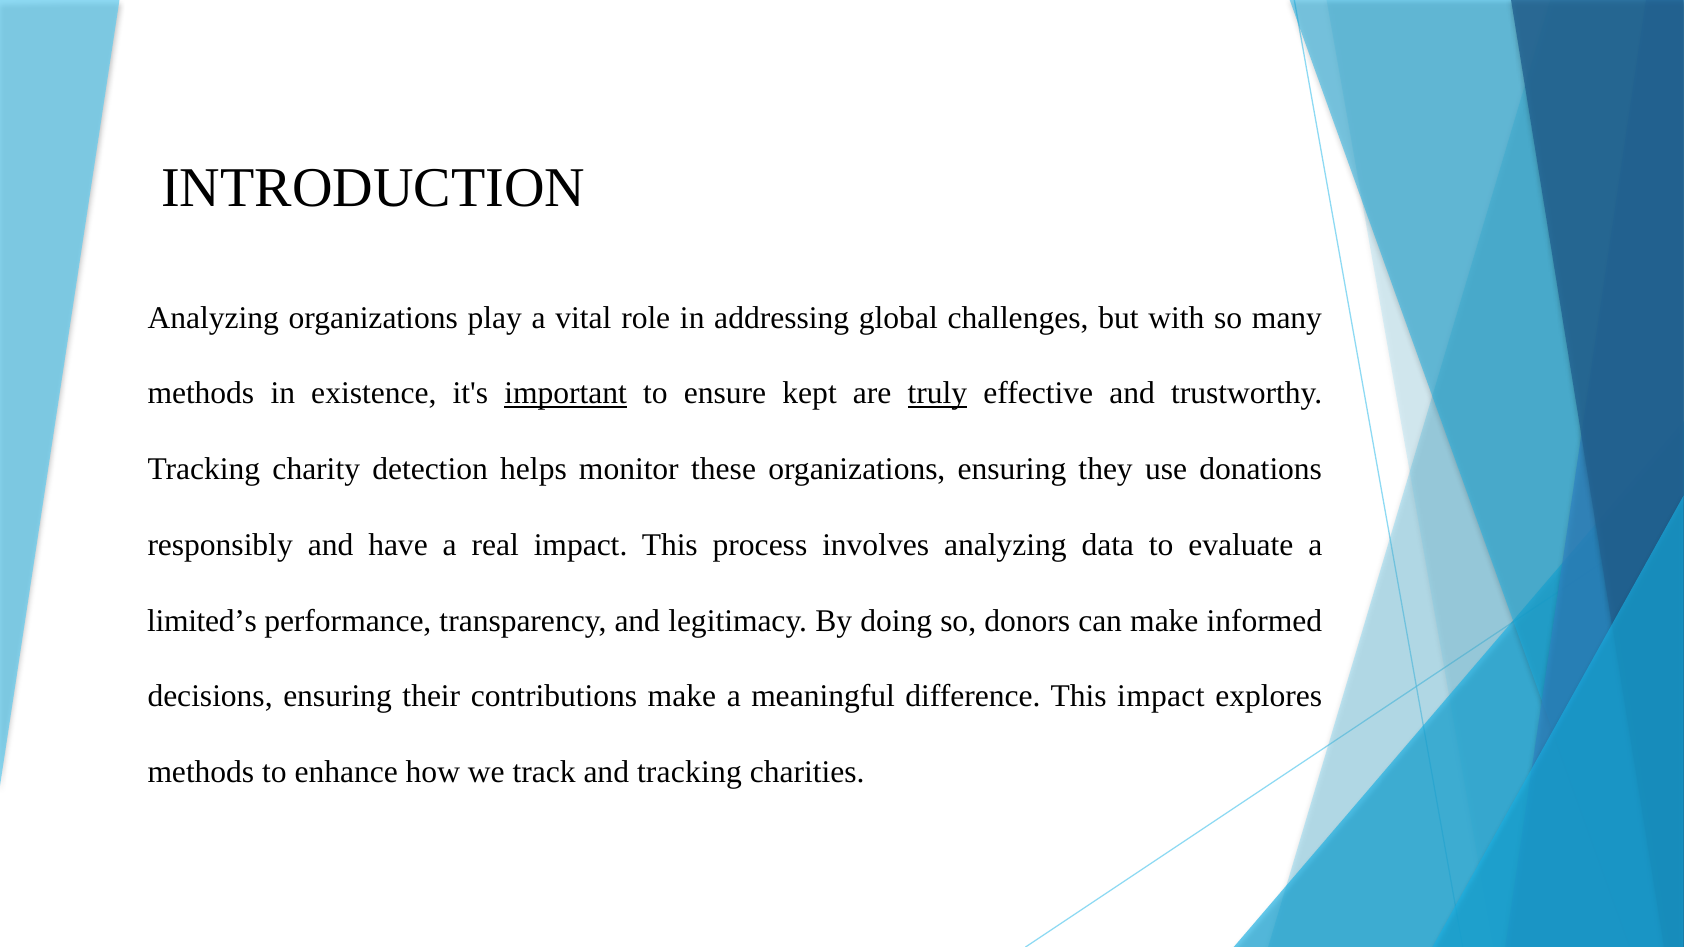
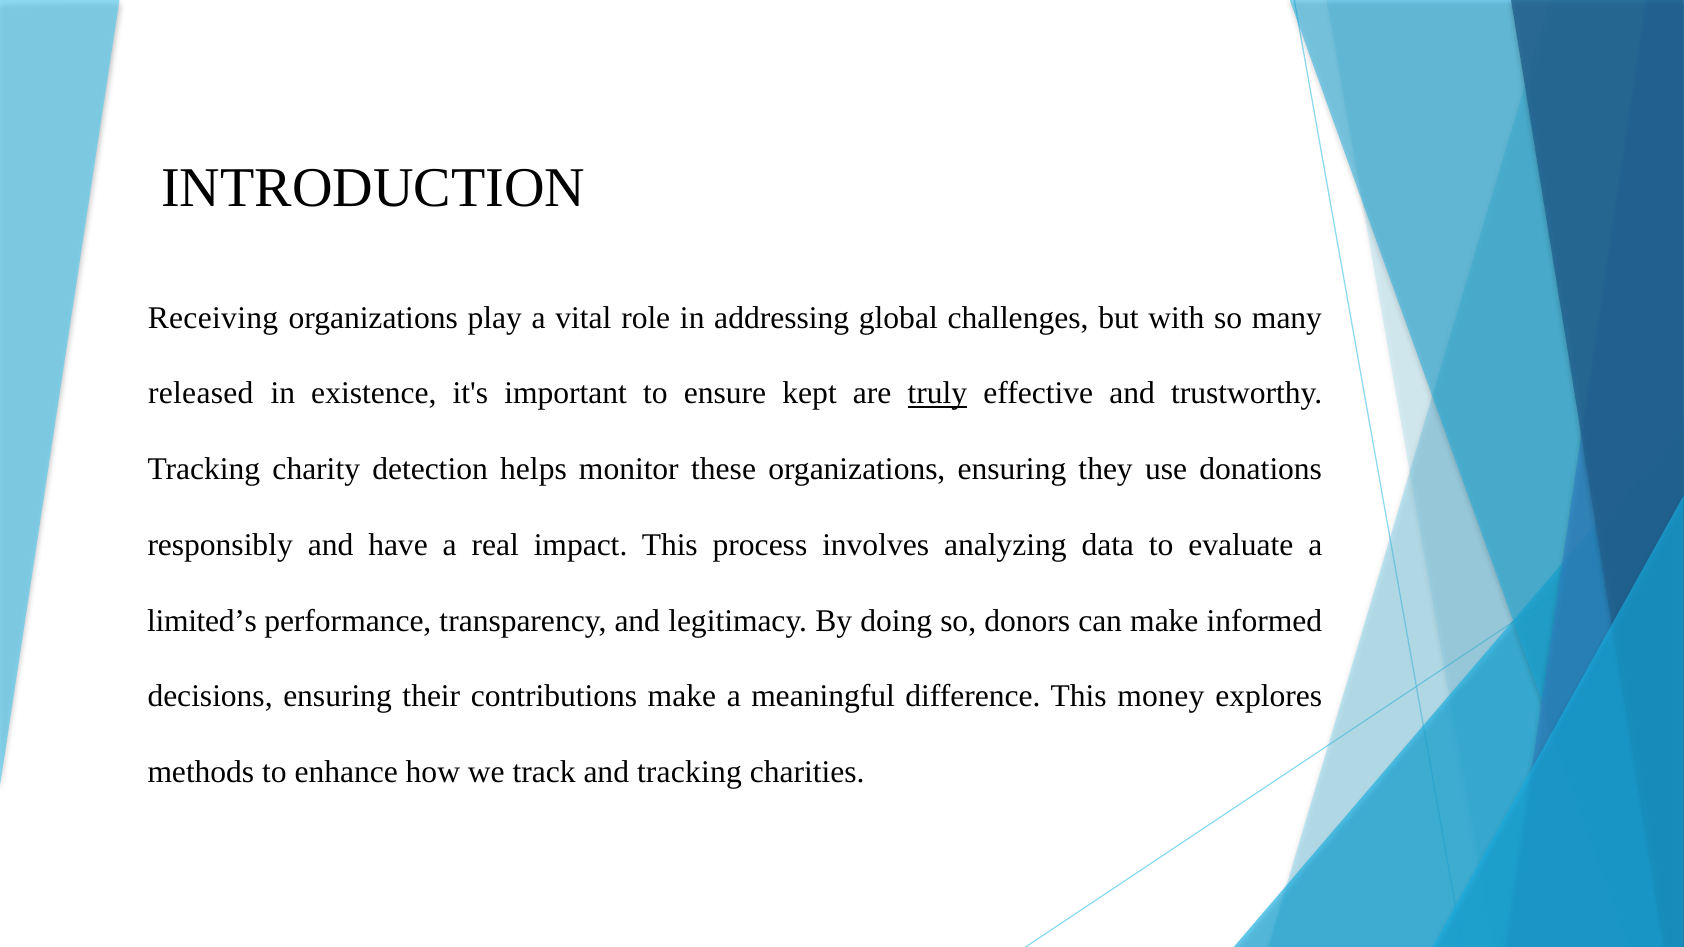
Analyzing at (213, 318): Analyzing -> Receiving
methods at (201, 394): methods -> released
important underline: present -> none
This impact: impact -> money
